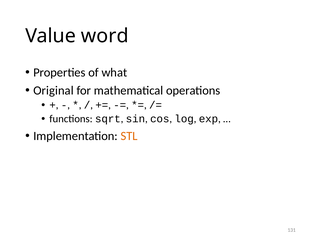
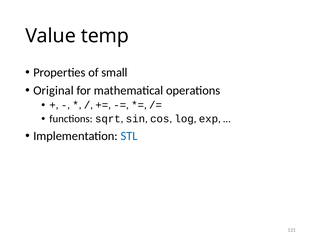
word: word -> temp
what: what -> small
STL colour: orange -> blue
